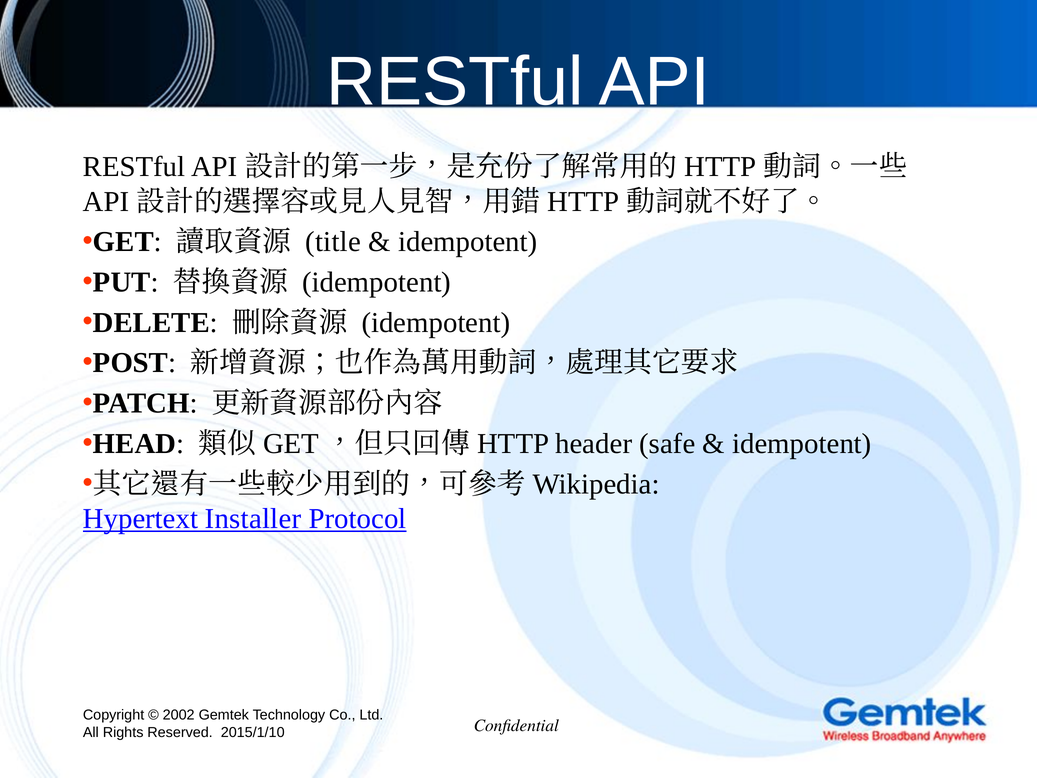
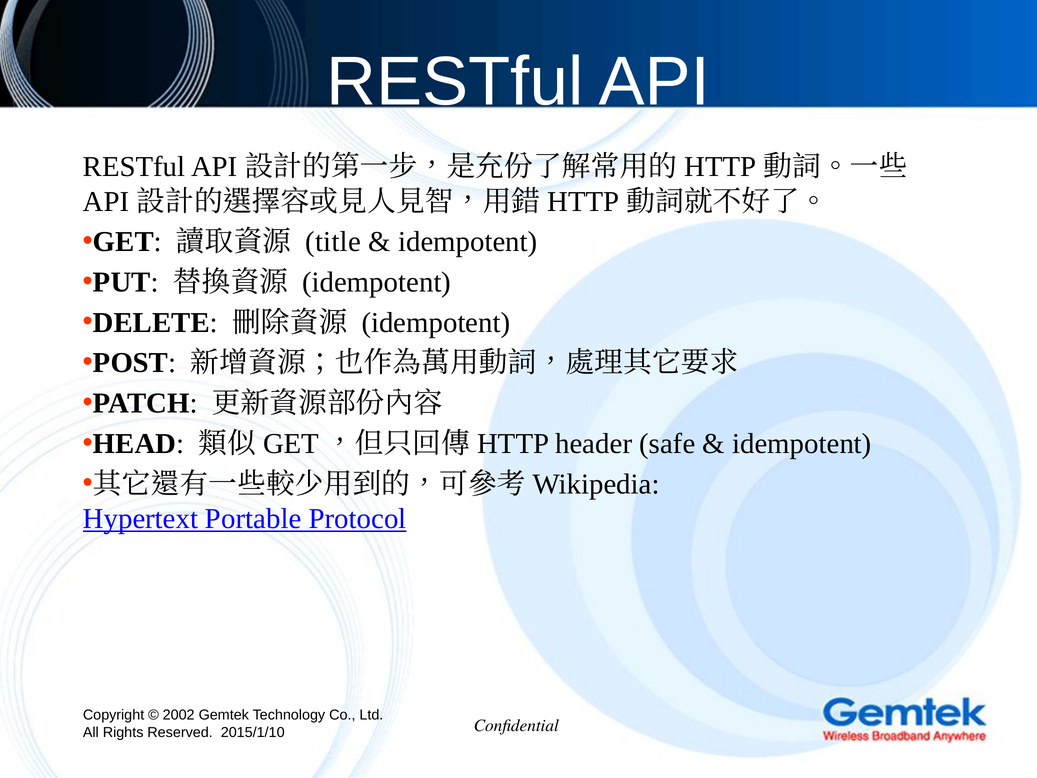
Installer: Installer -> Portable
